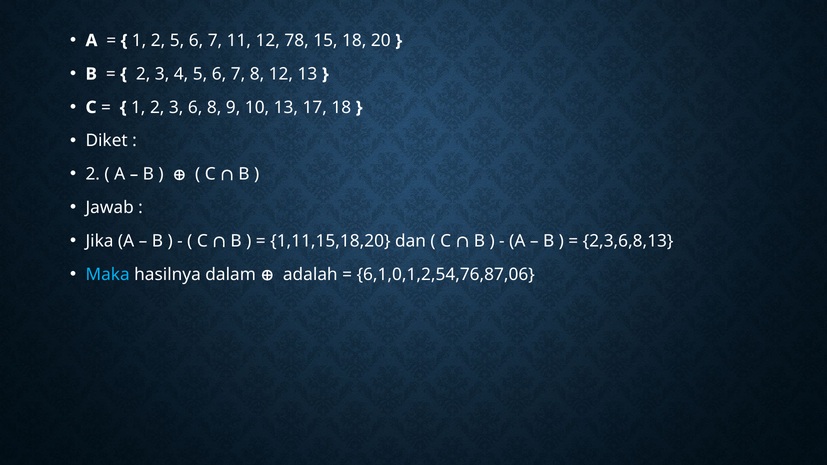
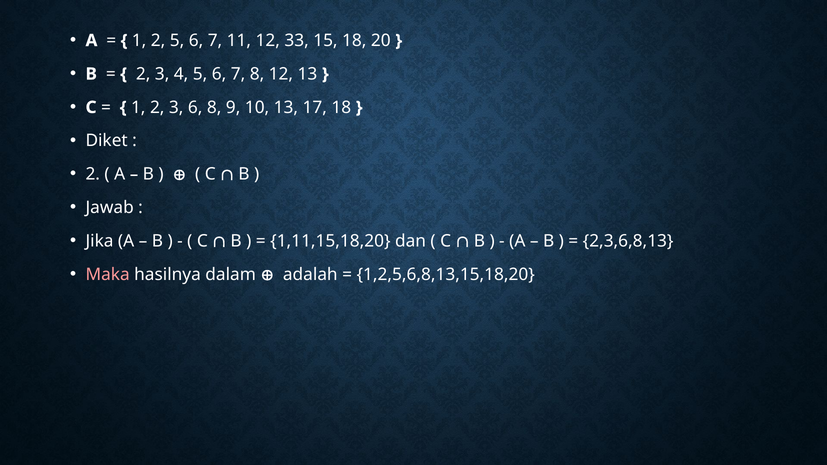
78: 78 -> 33
Maka colour: light blue -> pink
6,1,0,1,2,54,76,87,06: 6,1,0,1,2,54,76,87,06 -> 1,2,5,6,8,13,15,18,20
